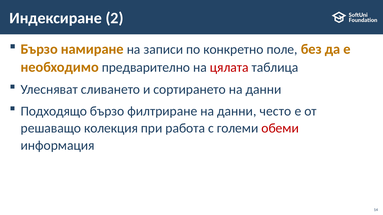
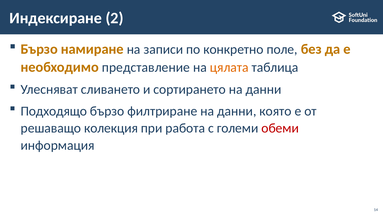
предварително: предварително -> представление
цялата colour: red -> orange
често: често -> която
